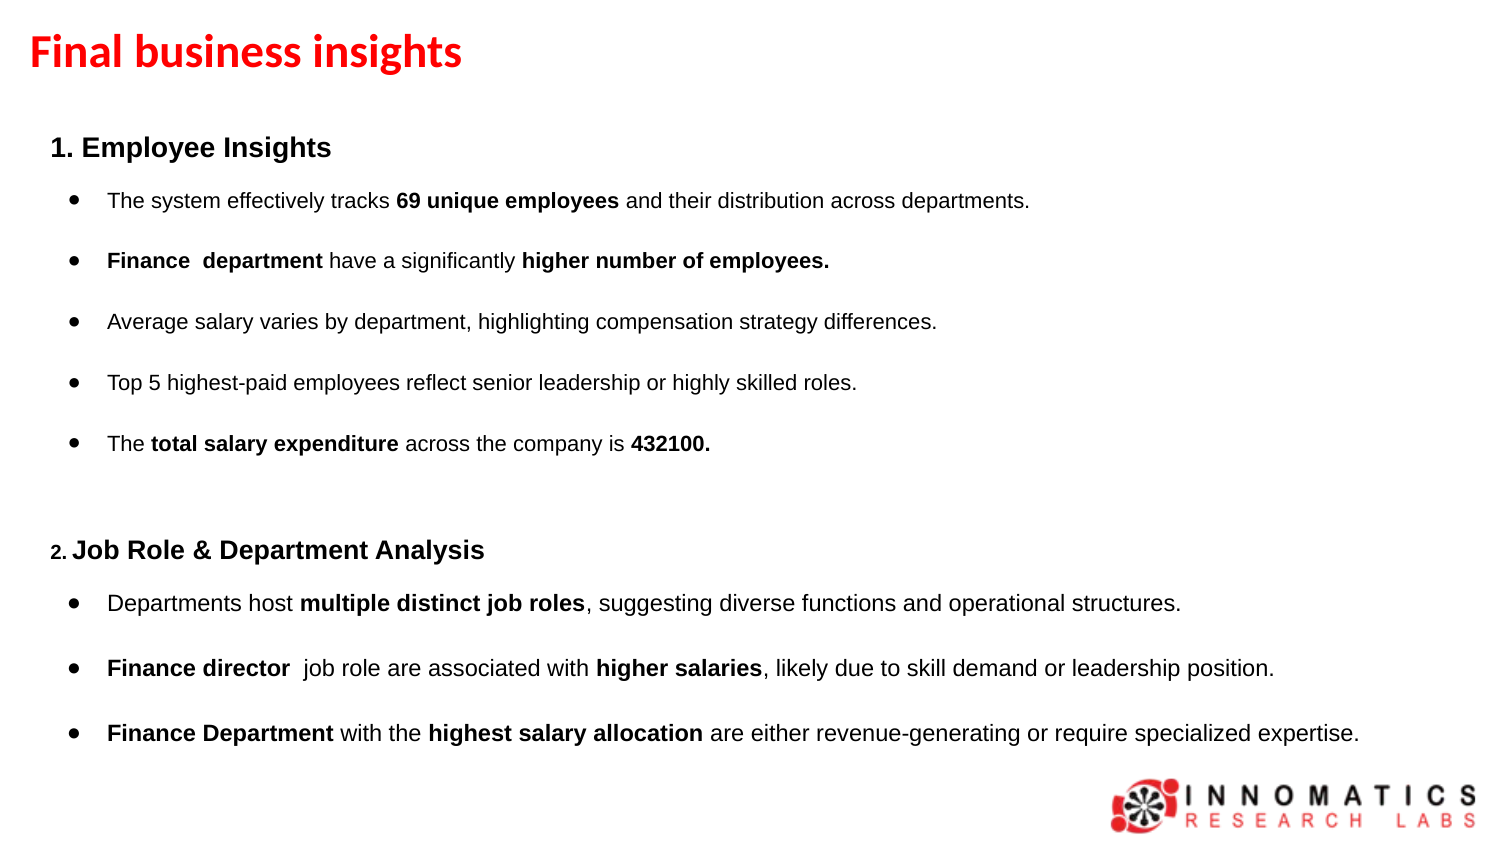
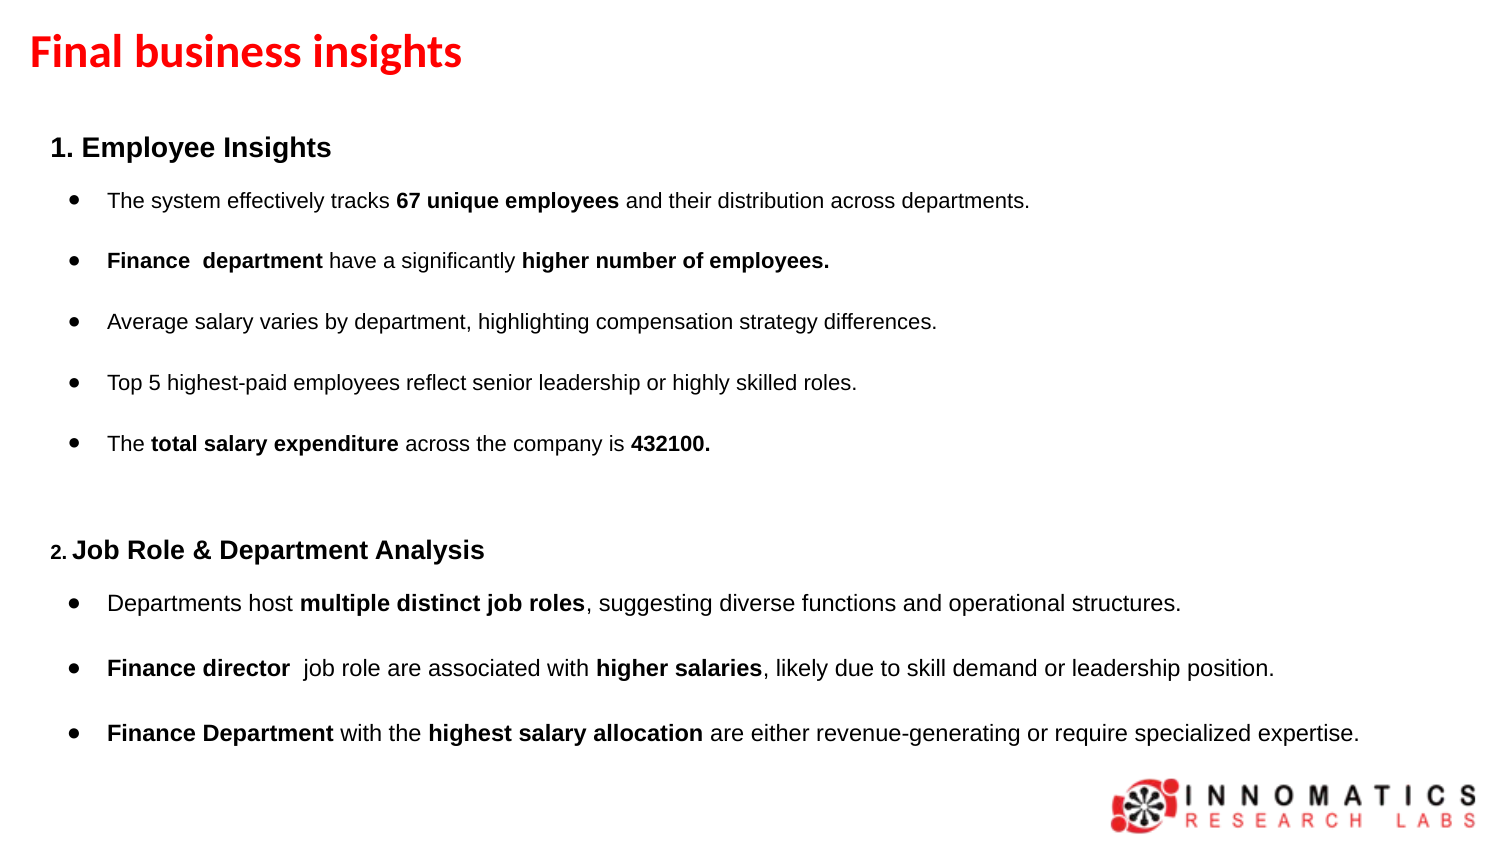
69: 69 -> 67
